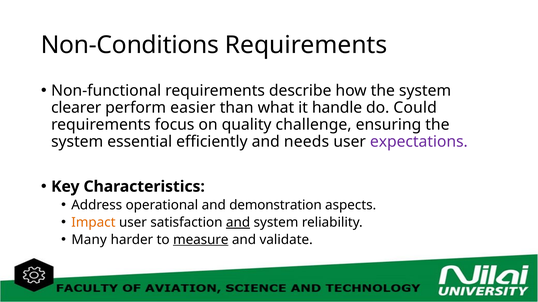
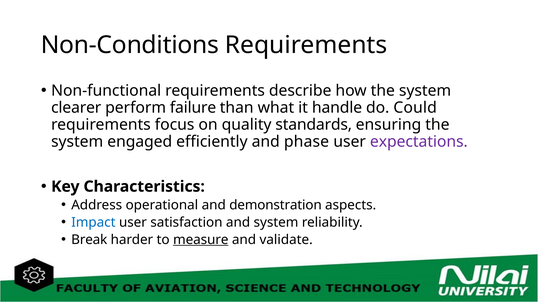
easier: easier -> failure
challenge: challenge -> standards
essential: essential -> engaged
needs: needs -> phase
Impact colour: orange -> blue
and at (238, 223) underline: present -> none
Many: Many -> Break
